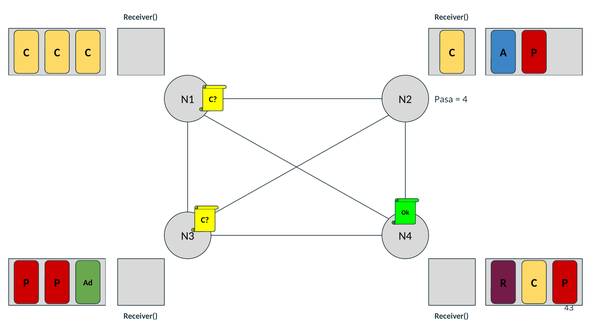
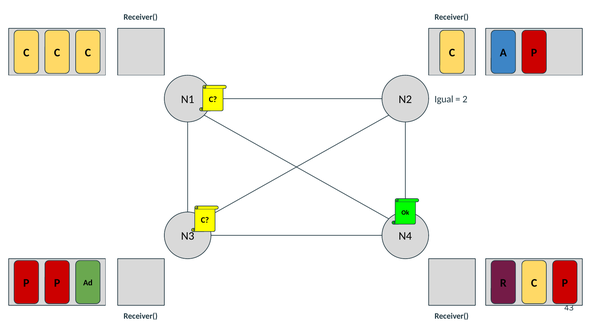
Pasa: Pasa -> Igual
4: 4 -> 2
